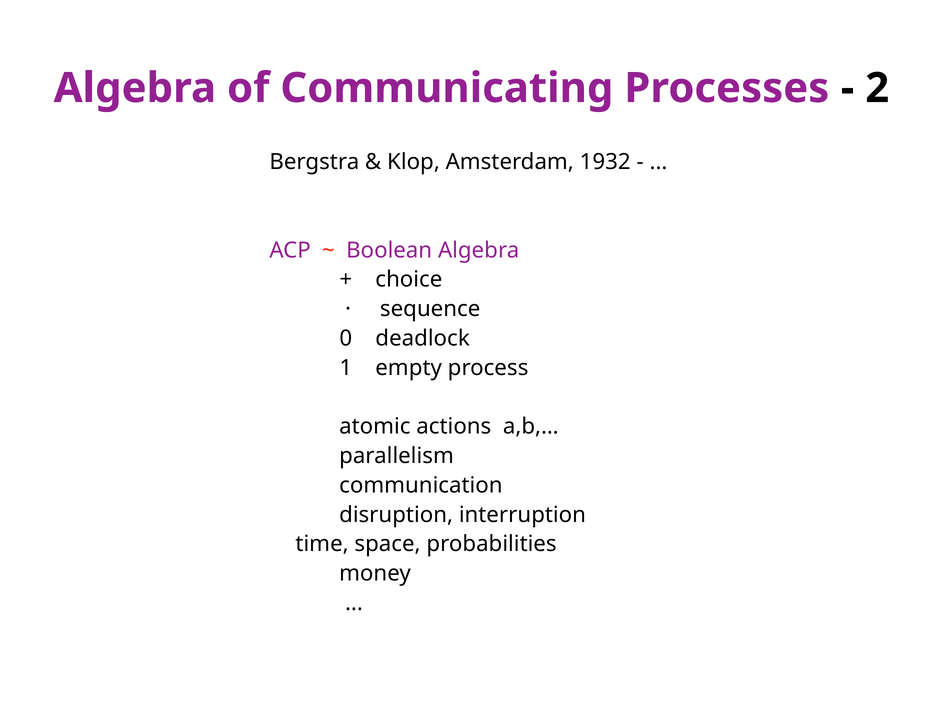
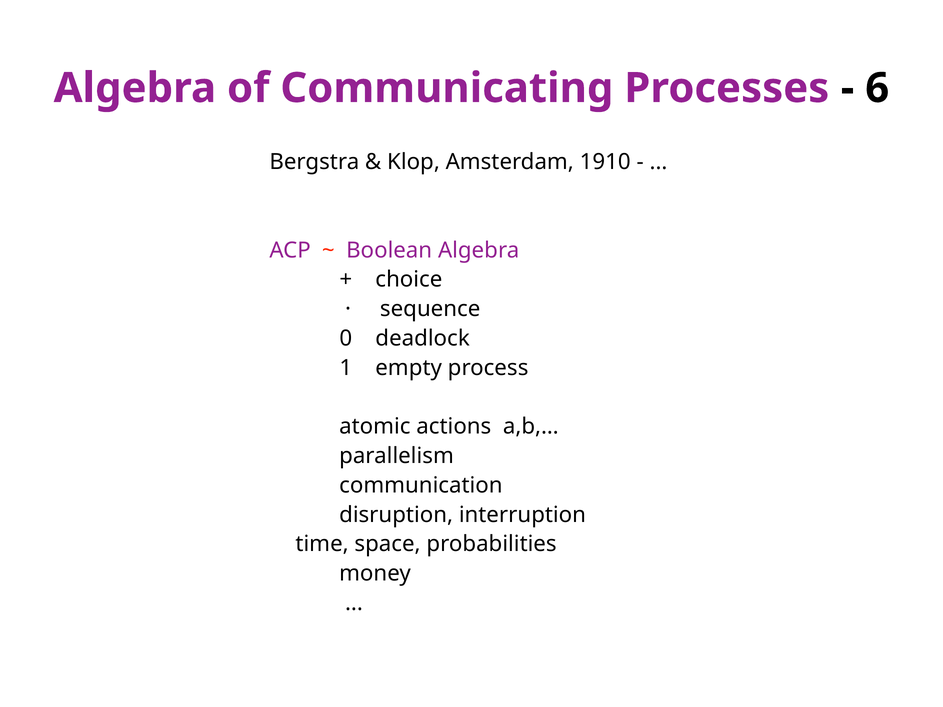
2: 2 -> 6
1932: 1932 -> 1910
